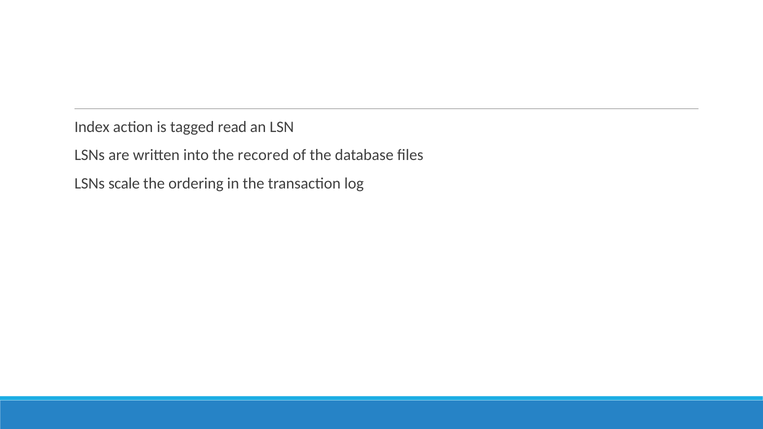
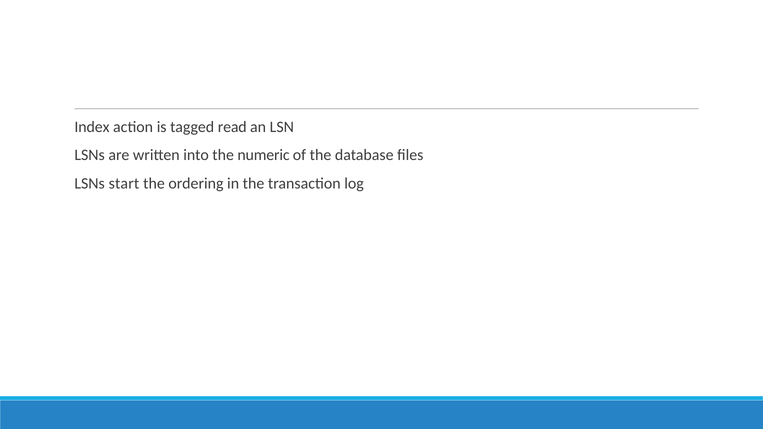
recored: recored -> numeric
scale: scale -> start
